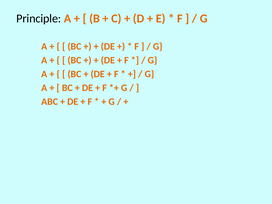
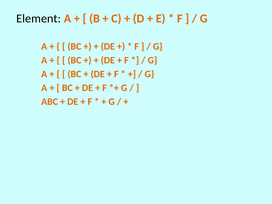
Principle: Principle -> Element
